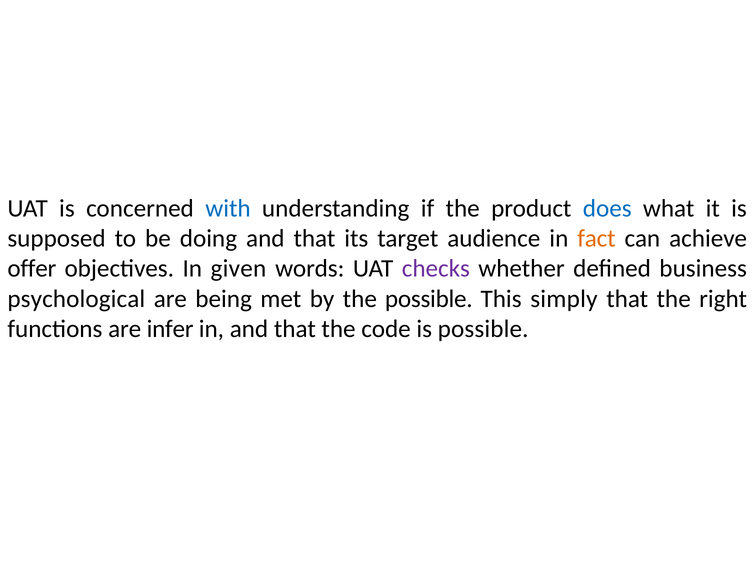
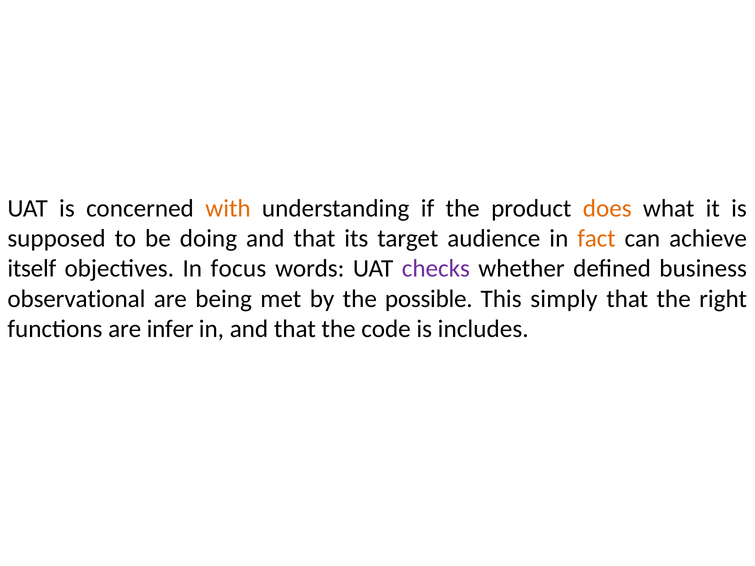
with colour: blue -> orange
does colour: blue -> orange
offer: offer -> itself
given: given -> focus
psychological: psychological -> observational
is possible: possible -> includes
